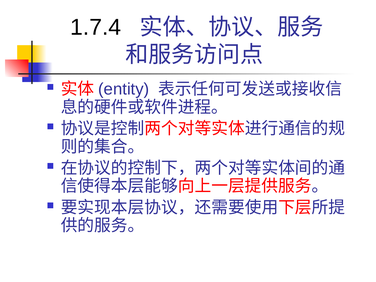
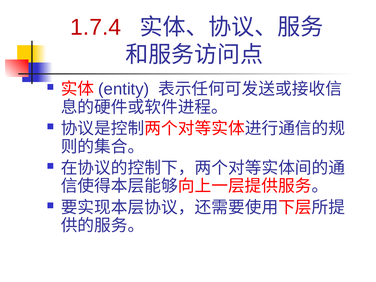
1.7.4 colour: black -> red
